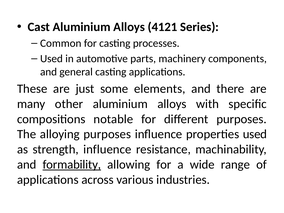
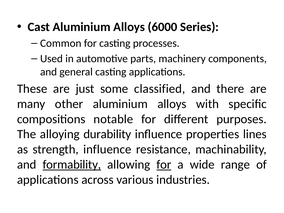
4121: 4121 -> 6000
elements: elements -> classified
alloying purposes: purposes -> durability
properties used: used -> lines
for at (164, 165) underline: none -> present
